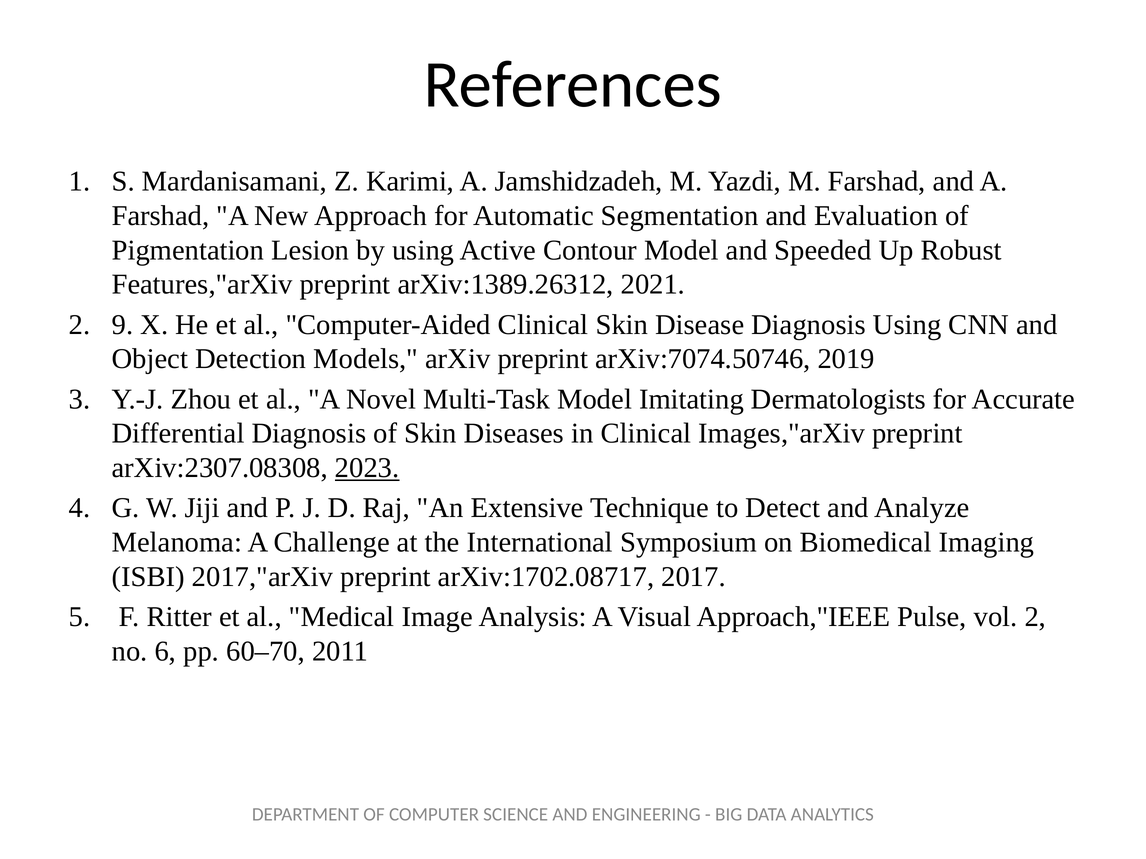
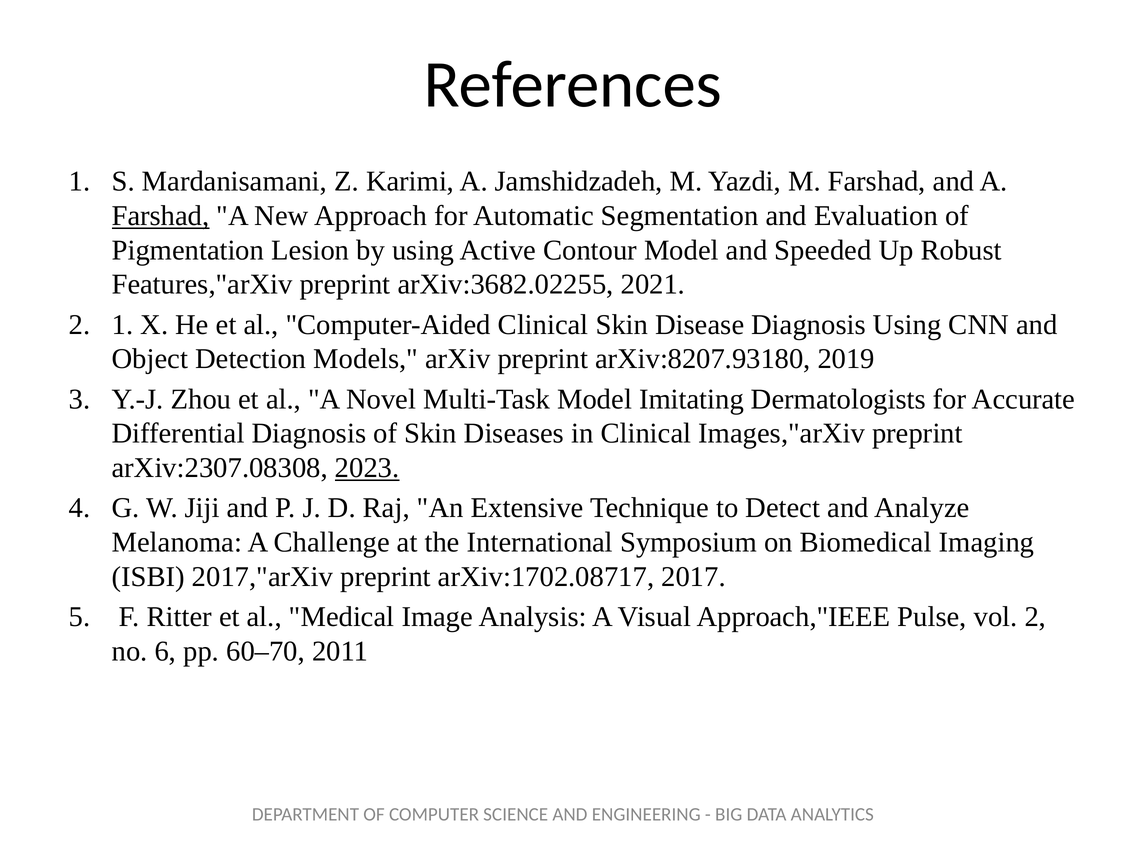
Farshad at (161, 216) underline: none -> present
arXiv:1389.26312: arXiv:1389.26312 -> arXiv:3682.02255
2 9: 9 -> 1
arXiv:7074.50746: arXiv:7074.50746 -> arXiv:8207.93180
